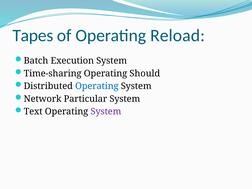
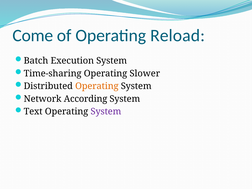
Tapes: Tapes -> Come
Should: Should -> Slower
Operating at (97, 86) colour: blue -> orange
Particular: Particular -> According
